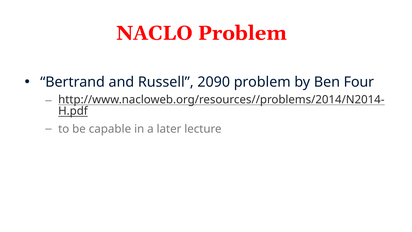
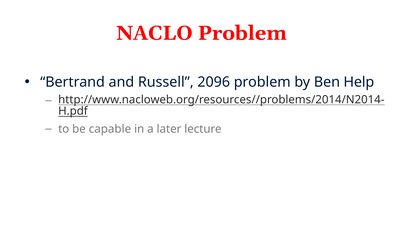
2090: 2090 -> 2096
Four: Four -> Help
